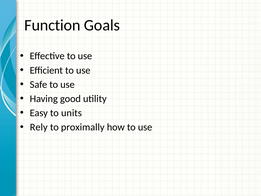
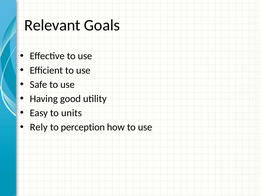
Function: Function -> Relevant
proximally: proximally -> perception
